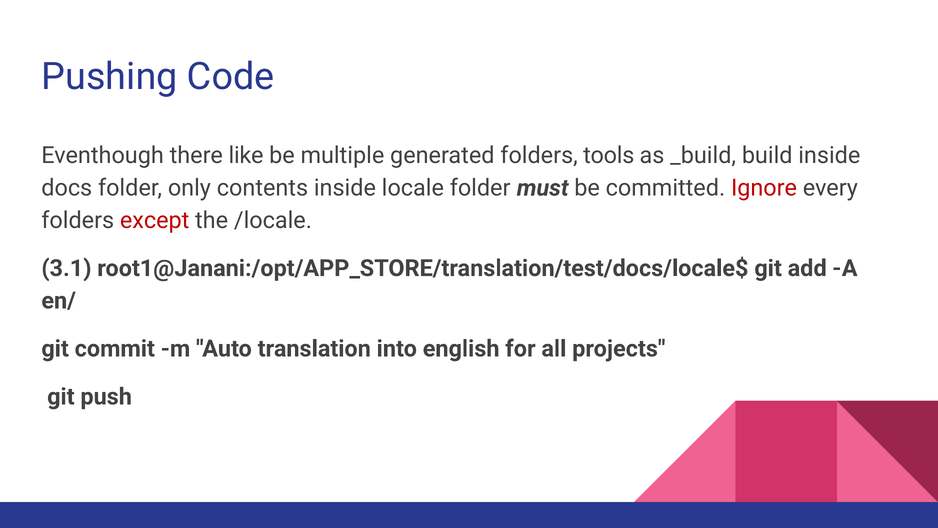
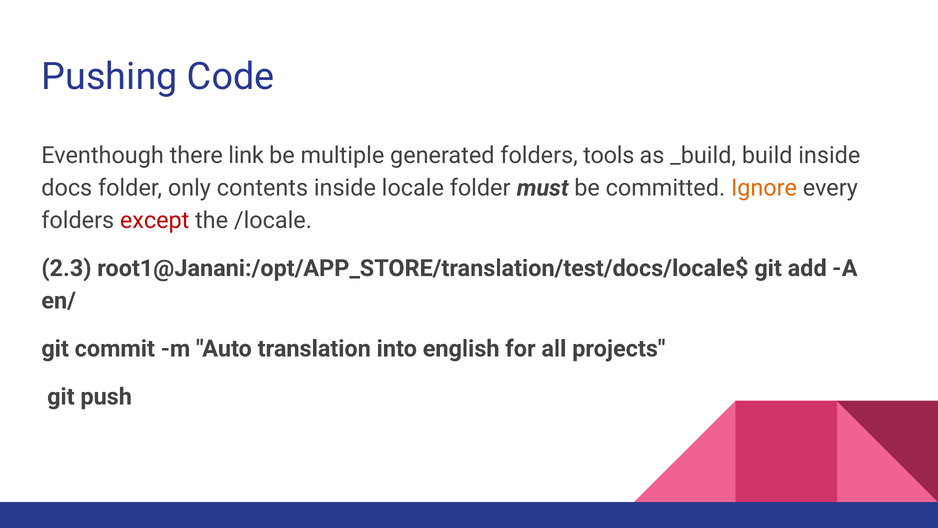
like: like -> link
Ignore colour: red -> orange
3.1: 3.1 -> 2.3
